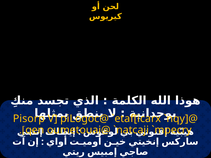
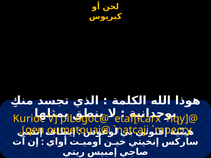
Pisorp: Pisorp -> Kurioc
